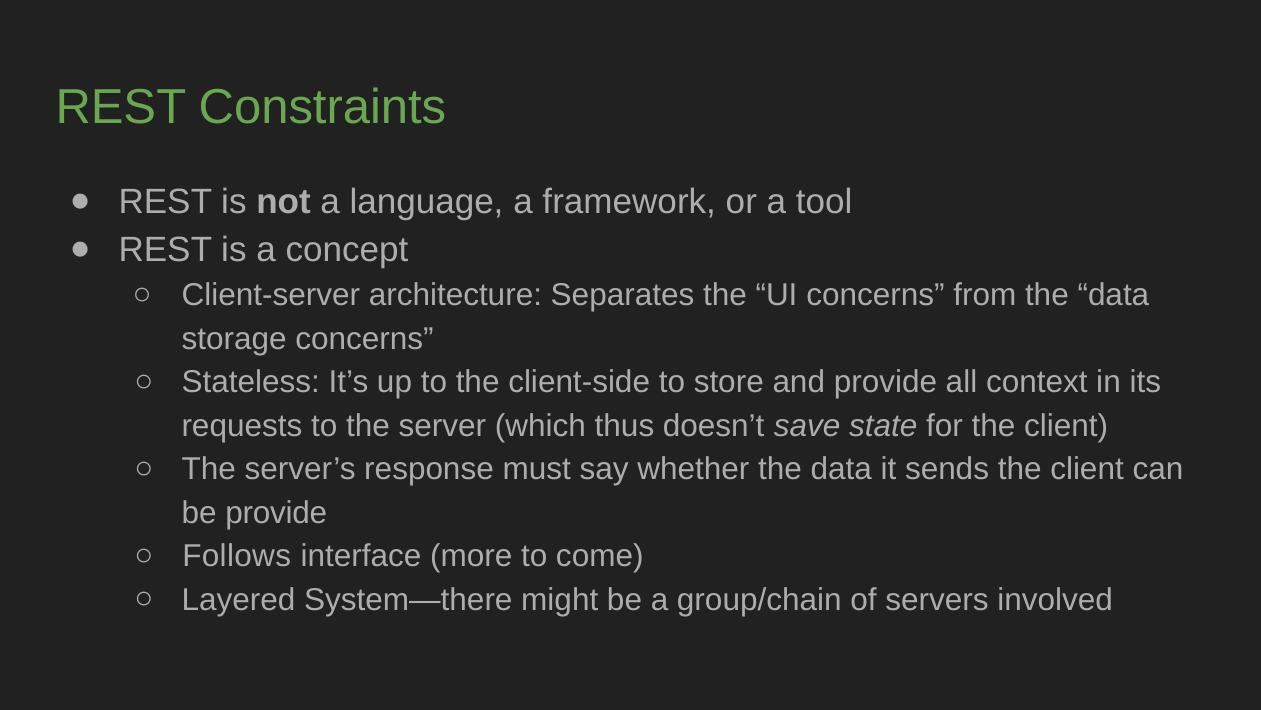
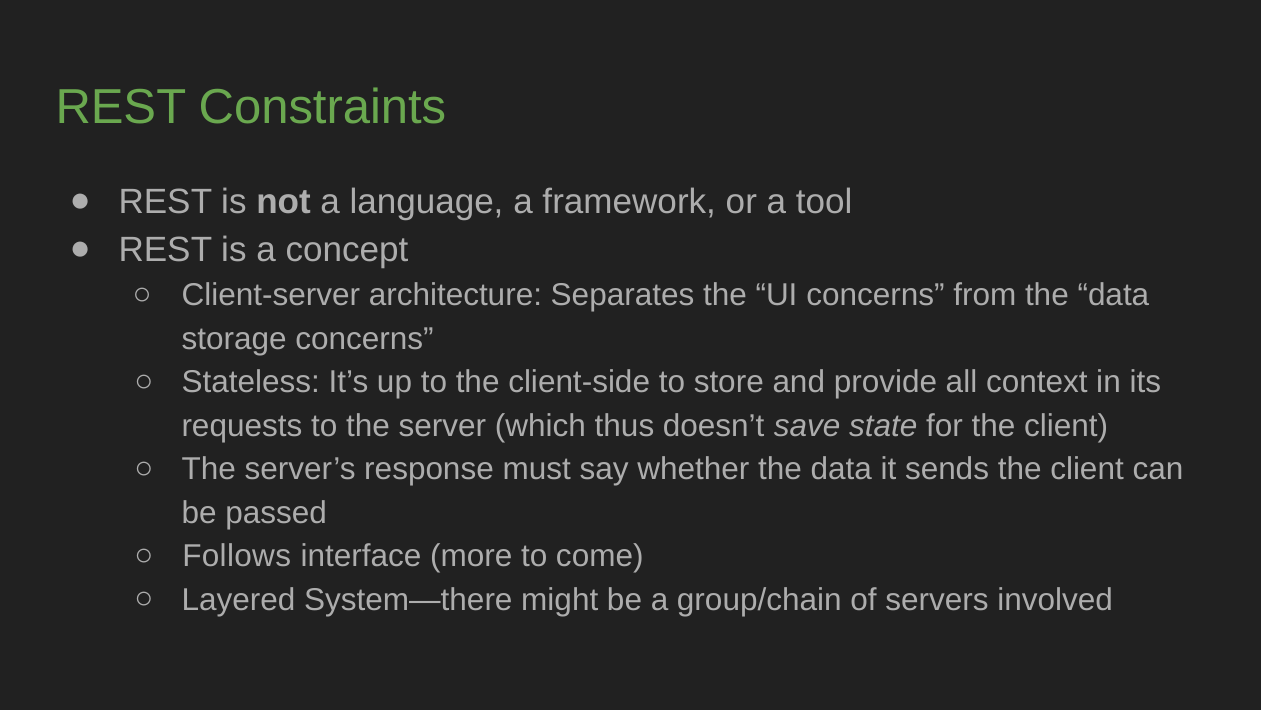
be provide: provide -> passed
